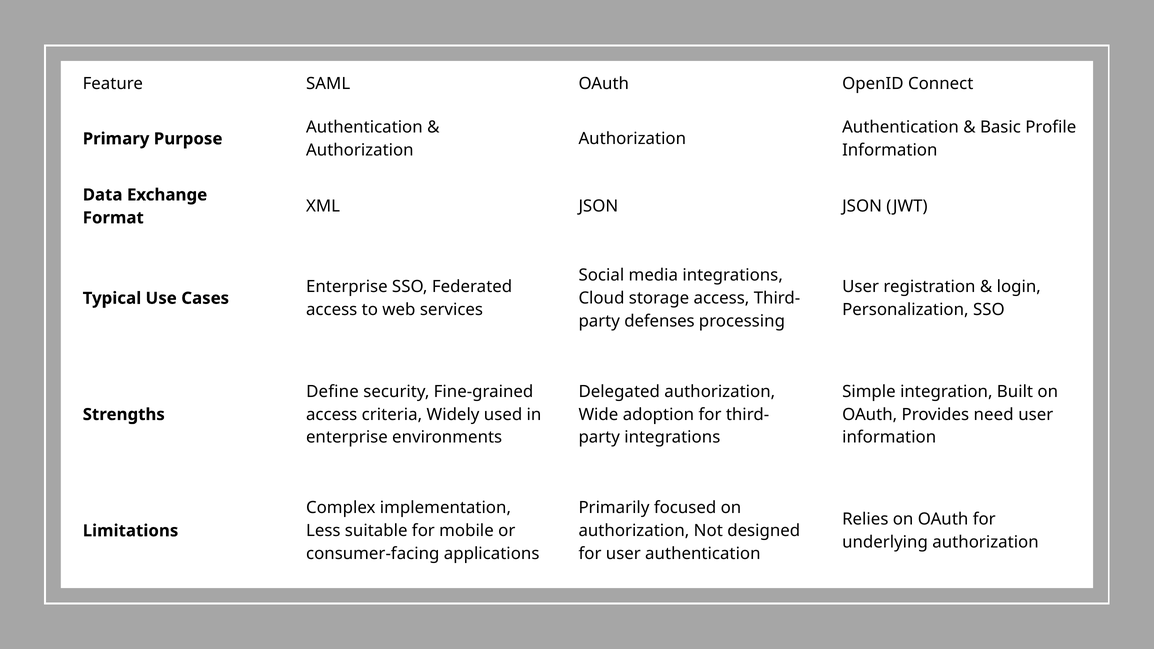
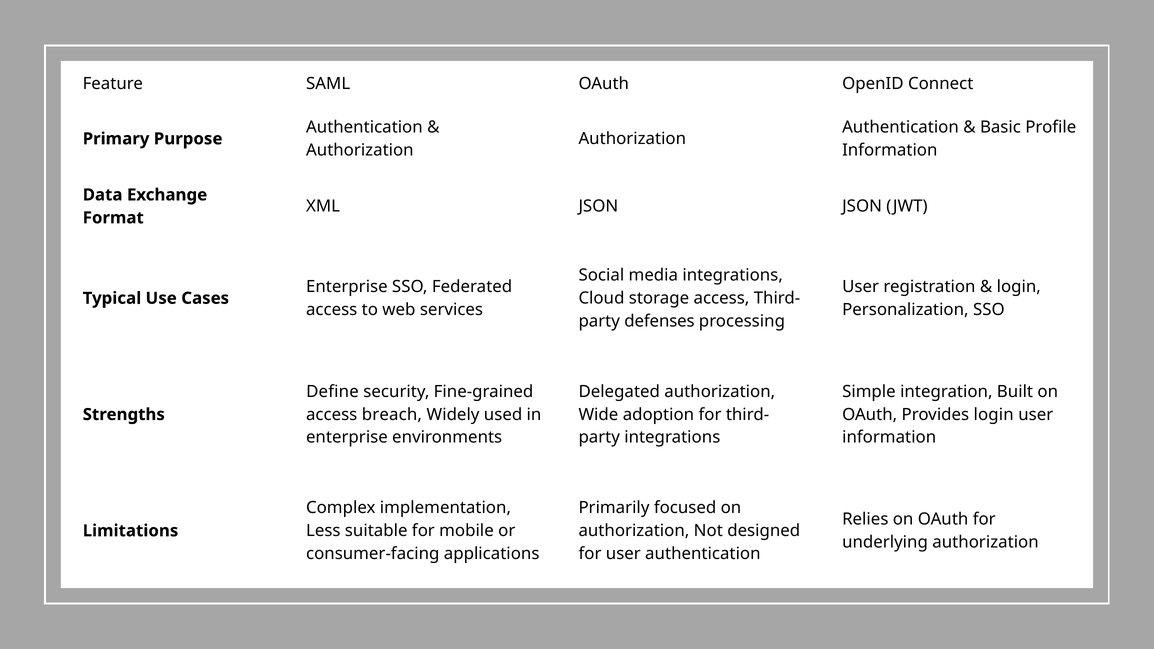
criteria: criteria -> breach
Provides need: need -> login
